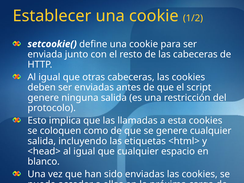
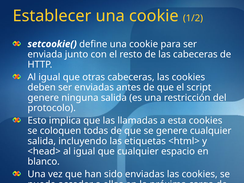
como: como -> todas
